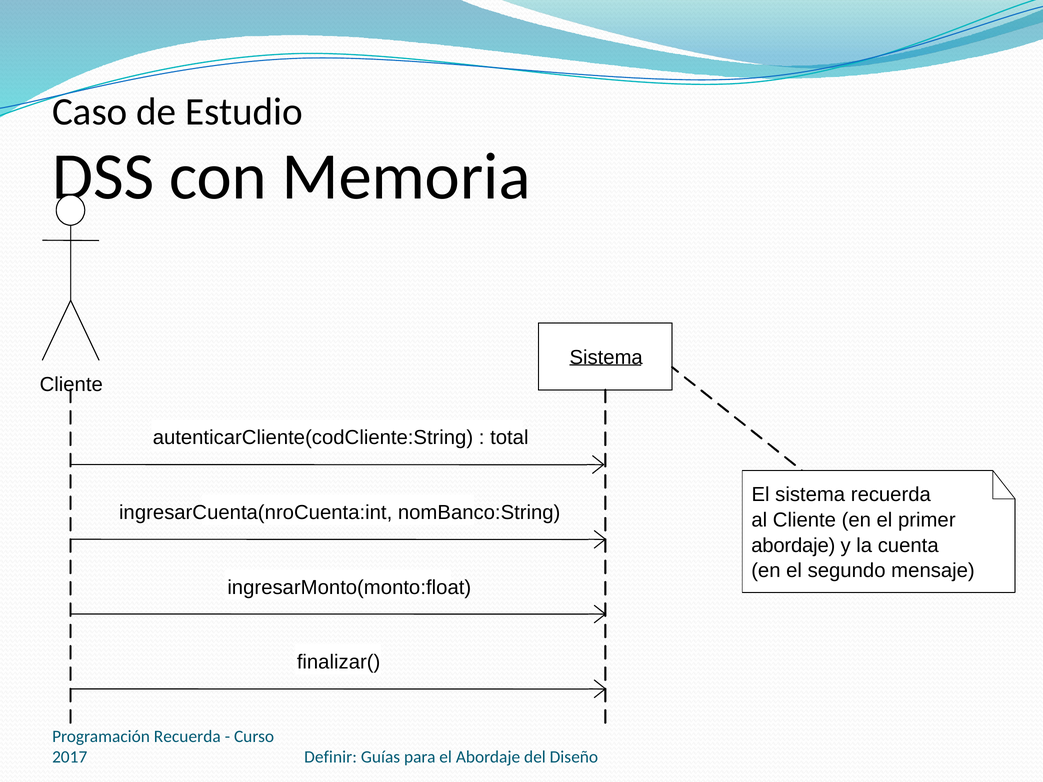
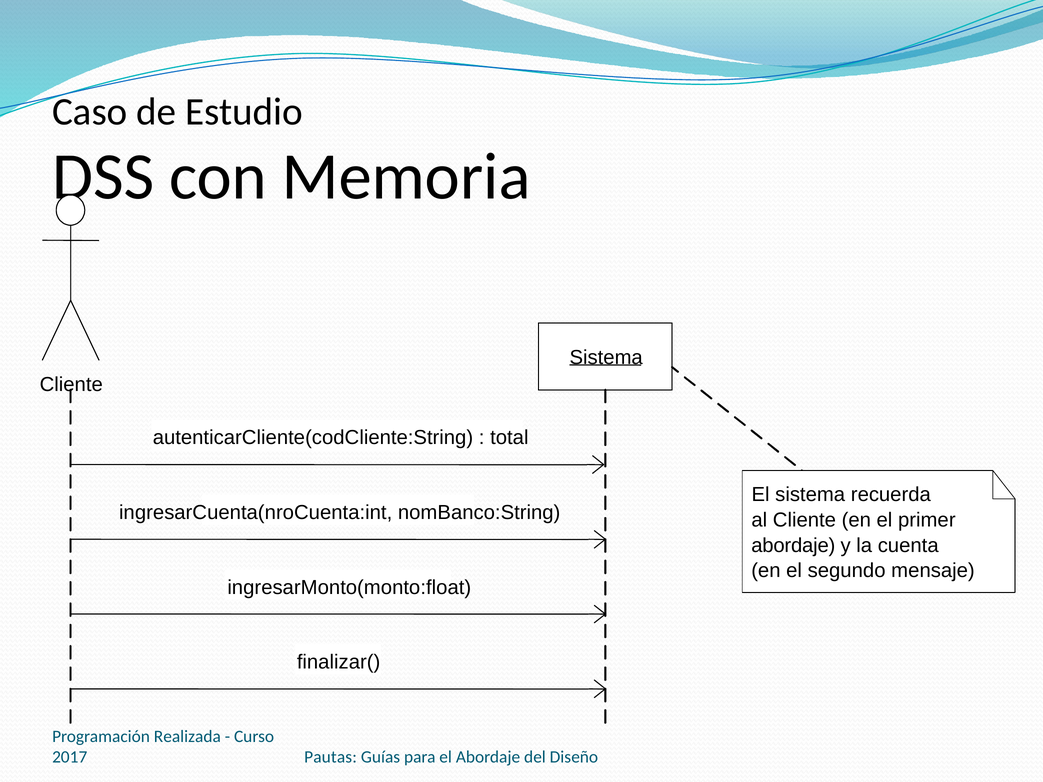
Programación Recuerda: Recuerda -> Realizada
Definir: Definir -> Pautas
